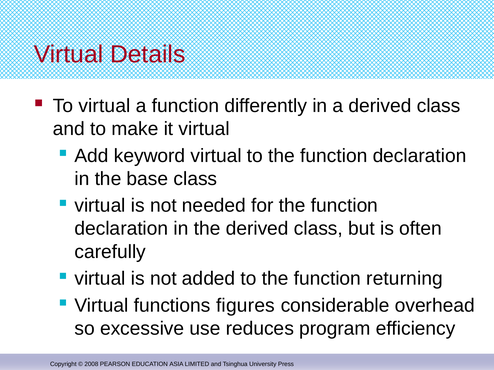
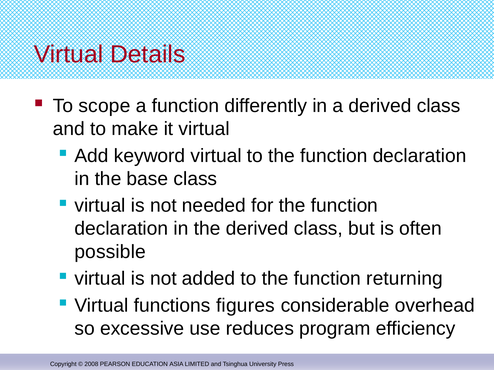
To virtual: virtual -> scope
carefully: carefully -> possible
